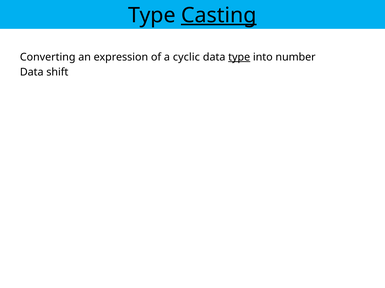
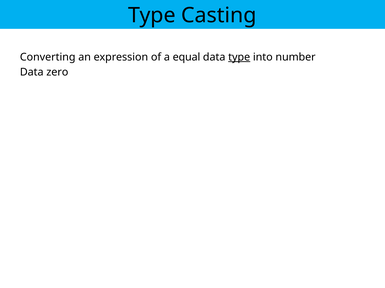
Casting underline: present -> none
cyclic: cyclic -> equal
shift: shift -> zero
